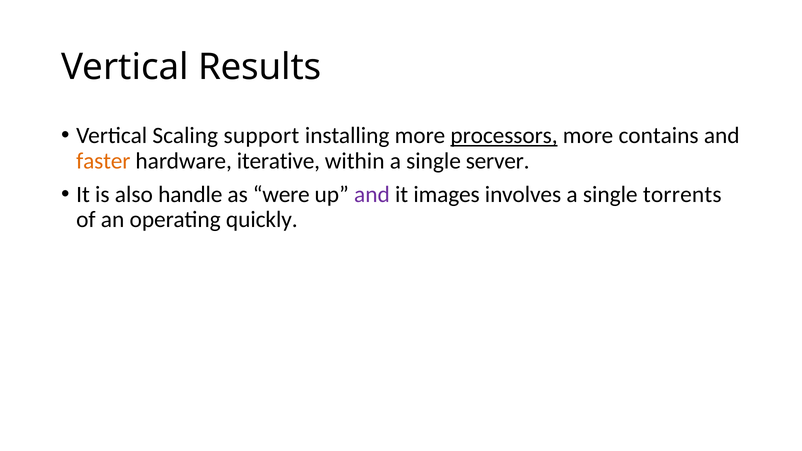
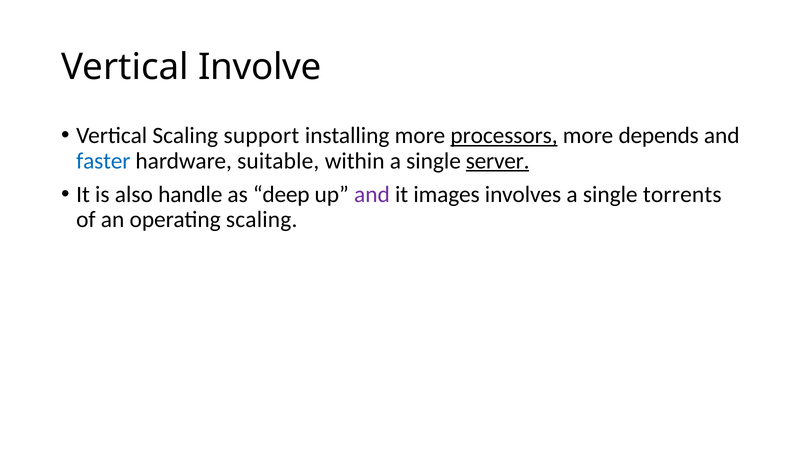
Results: Results -> Involve
contains: contains -> depends
faster colour: orange -> blue
iterative: iterative -> suitable
server underline: none -> present
were: were -> deep
operating quickly: quickly -> scaling
